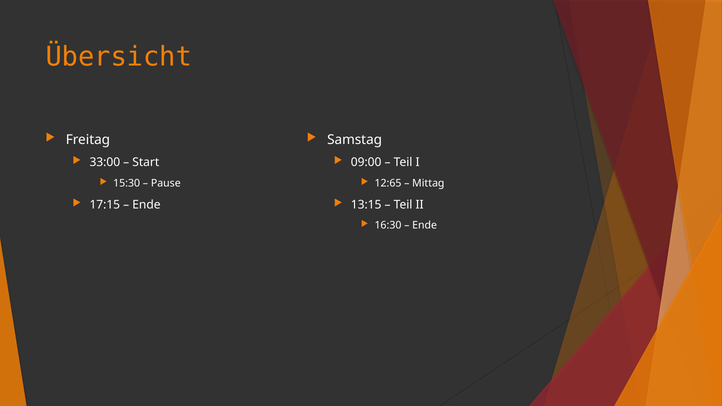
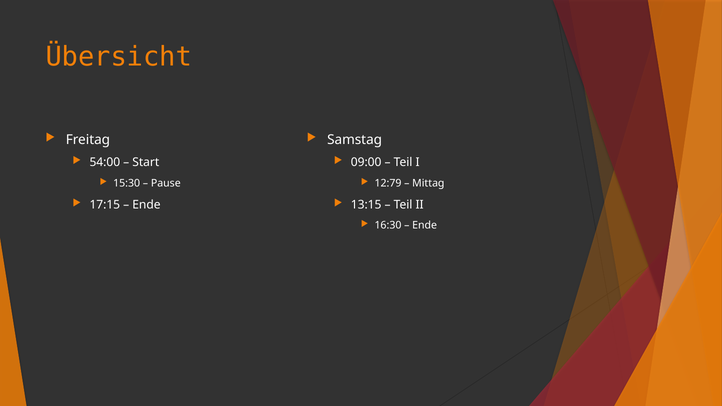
33:00: 33:00 -> 54:00
12:65: 12:65 -> 12:79
